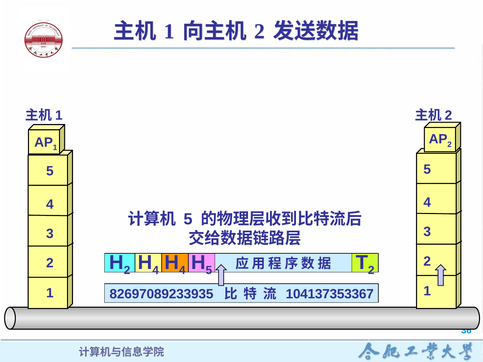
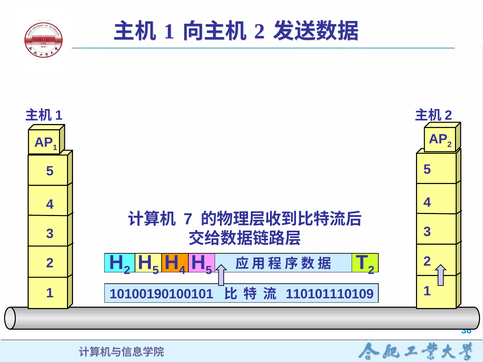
5 at (188, 219): 5 -> 7
4 at (156, 271): 4 -> 5
82697089233935: 82697089233935 -> 10100190100101
104137353367: 104137353367 -> 110101110109
